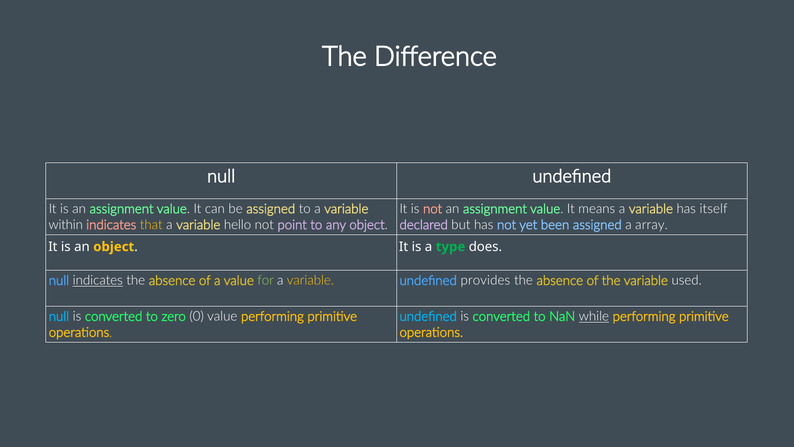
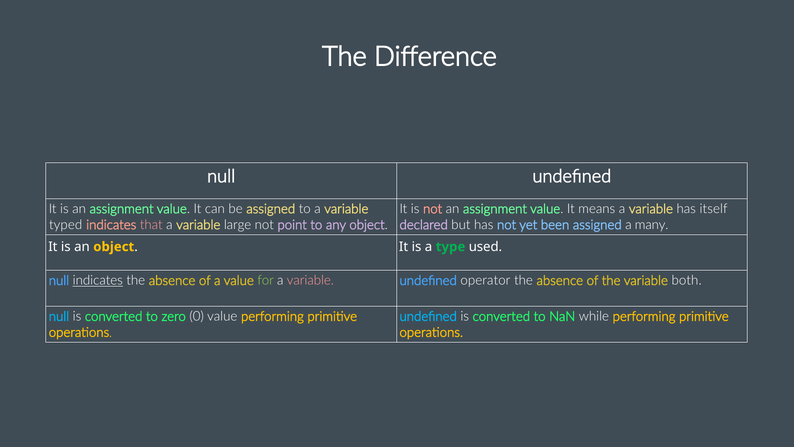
within: within -> typed
that colour: yellow -> pink
hello: hello -> large
array: array -> many
does: does -> used
variable at (310, 280) colour: yellow -> pink
provides: provides -> operator
used: used -> both
while underline: present -> none
